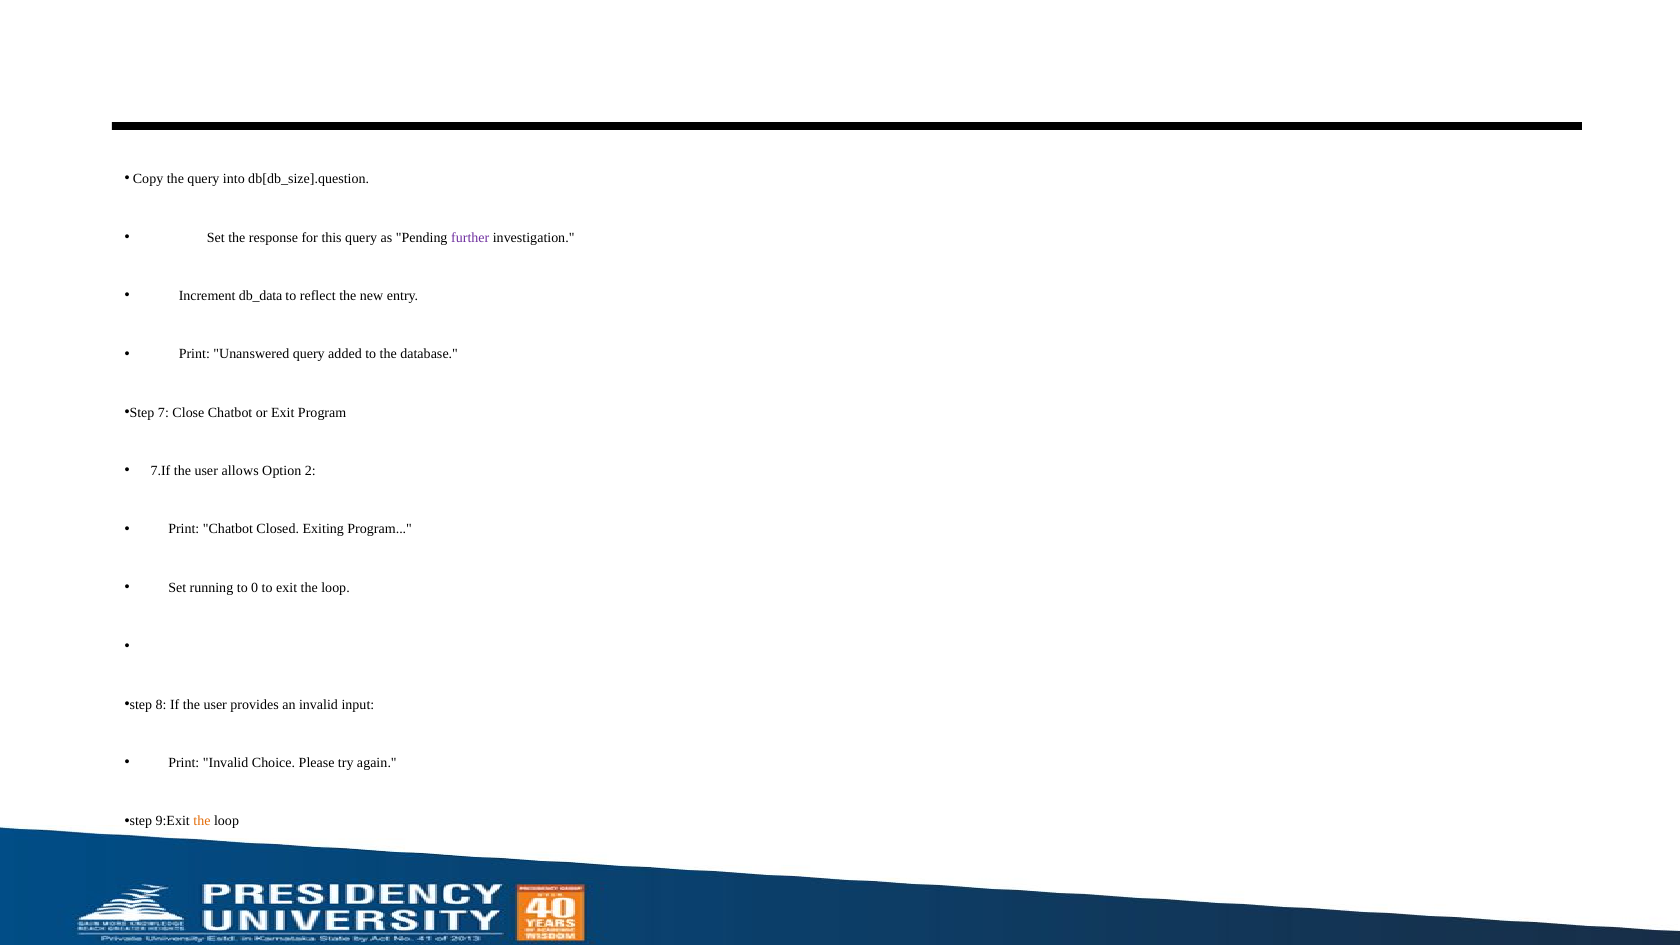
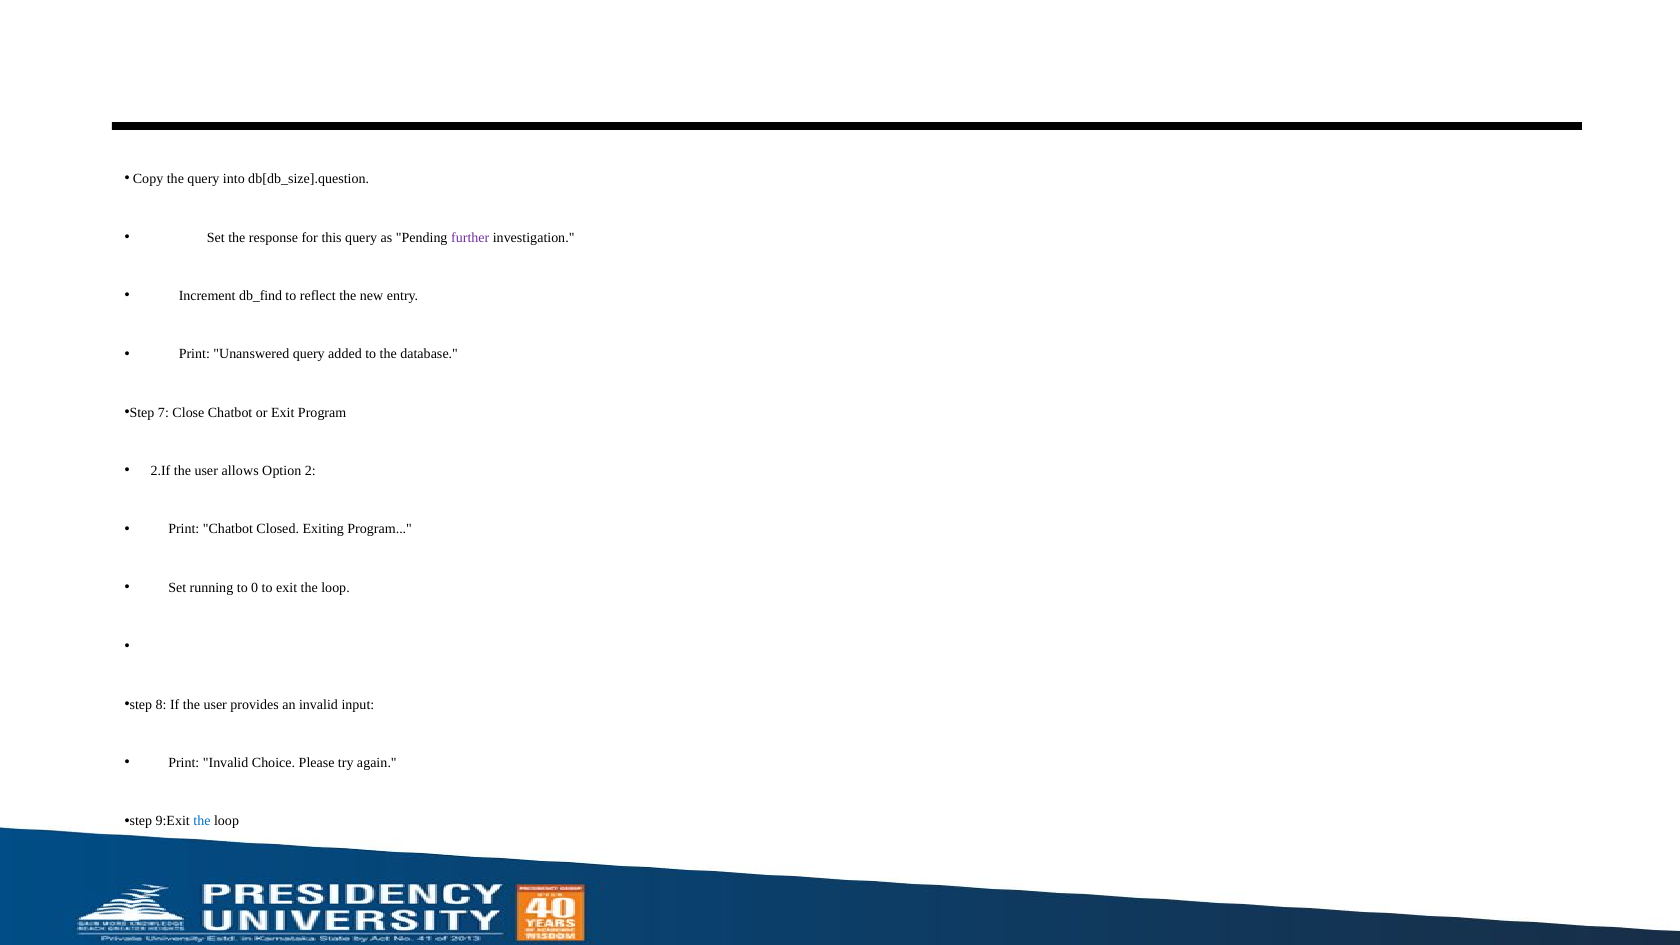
db_data: db_data -> db_find
7.If: 7.If -> 2.If
the at (202, 821) colour: orange -> blue
